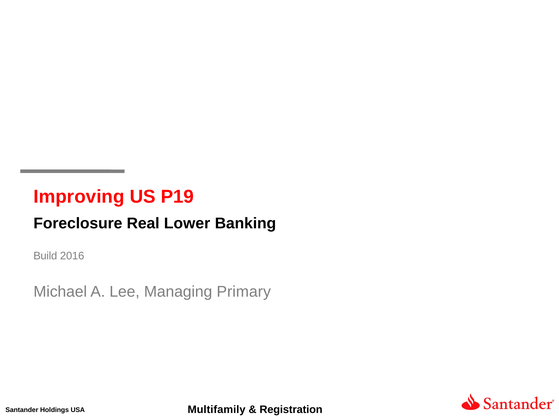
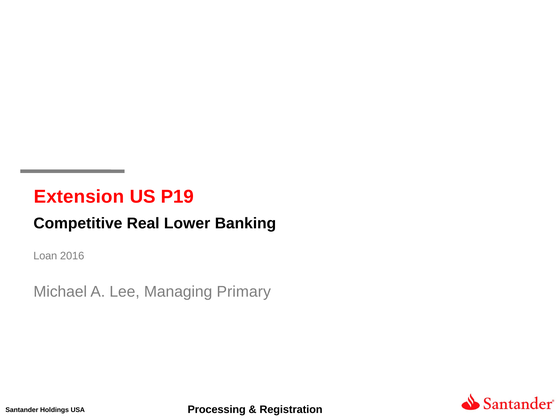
Improving: Improving -> Extension
Foreclosure: Foreclosure -> Competitive
Build: Build -> Loan
Multifamily: Multifamily -> Processing
